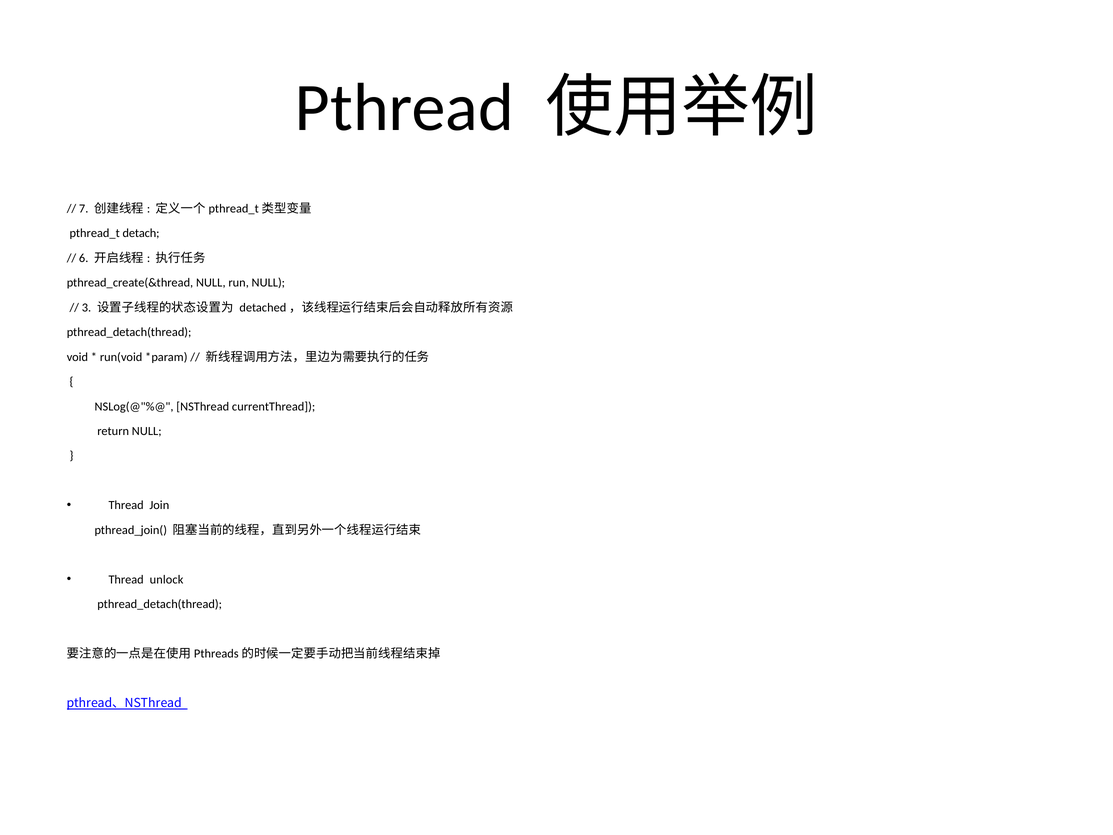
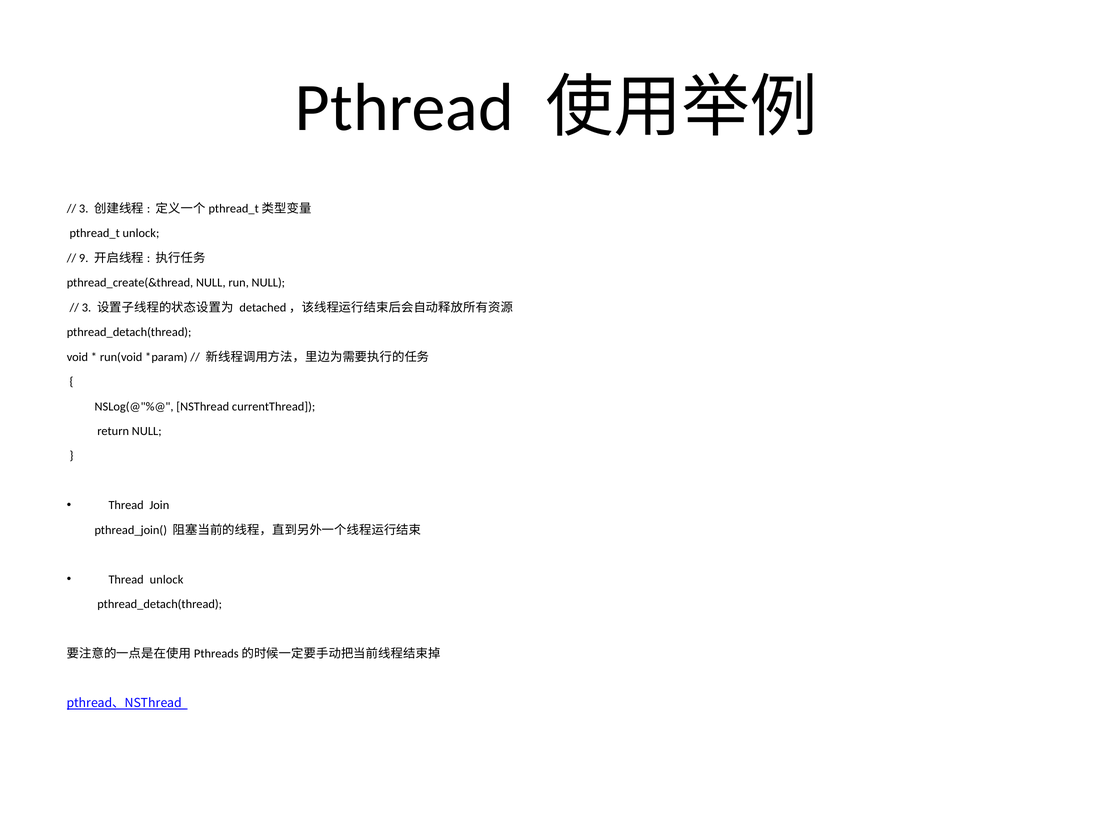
7 at (84, 209): 7 -> 3
pthread_t detach: detach -> unlock
6: 6 -> 9
